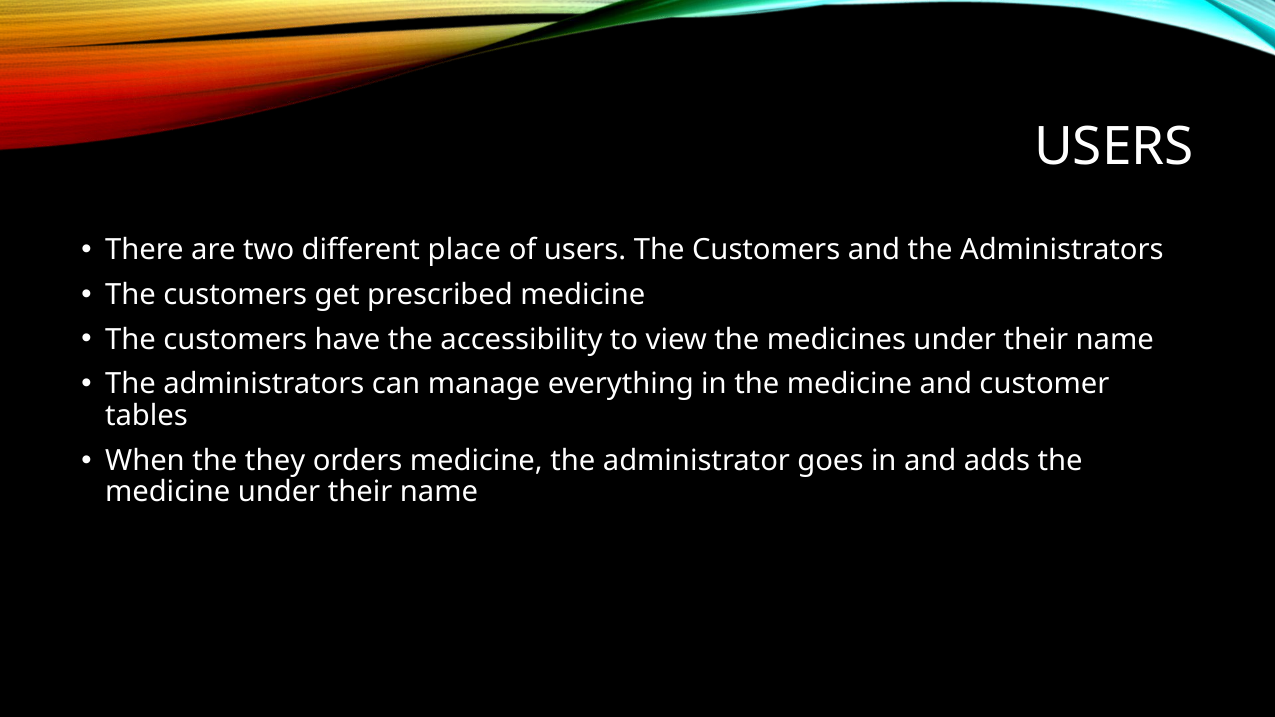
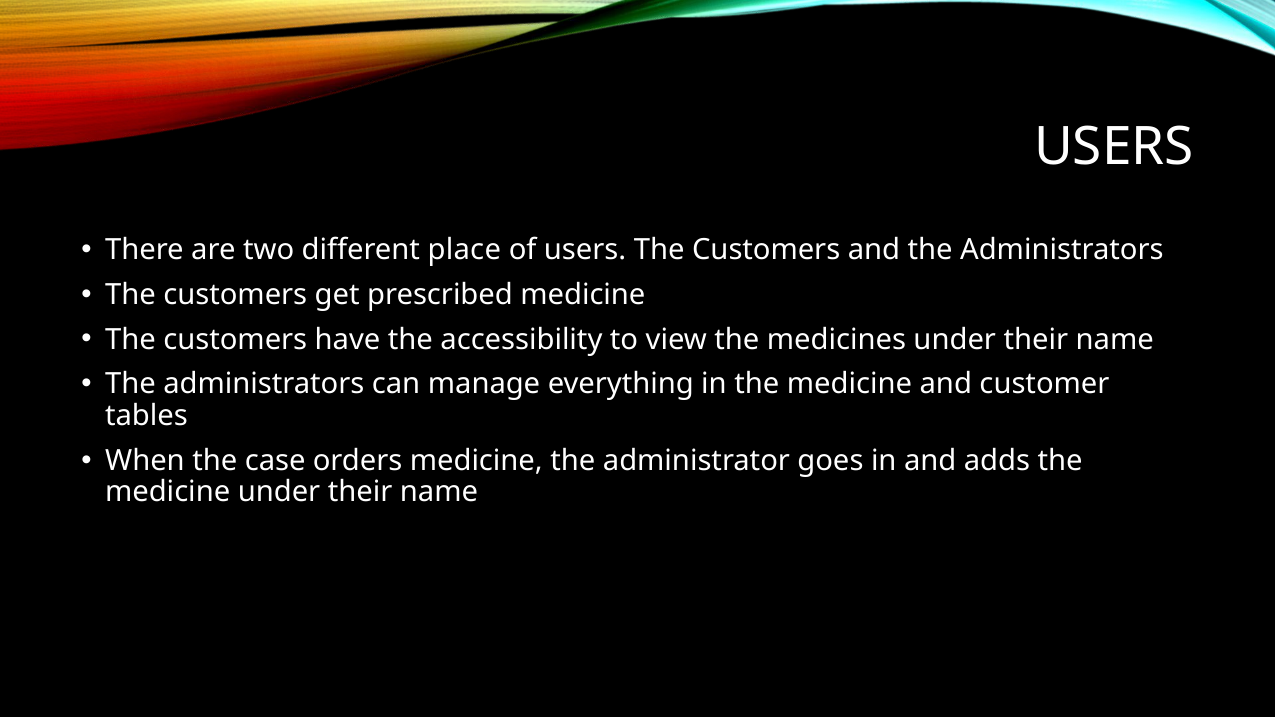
they: they -> case
